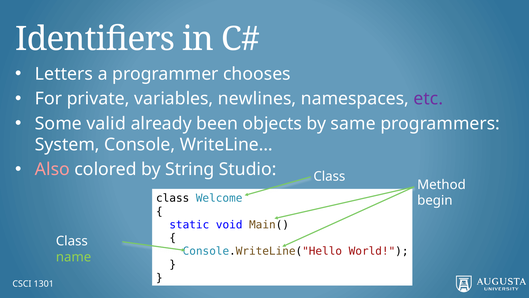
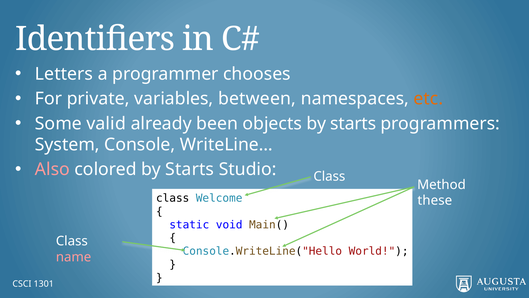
newlines: newlines -> between
etc colour: purple -> orange
same at (353, 123): same -> starts
colored by String: String -> Starts
begin: begin -> these
name at (74, 257) colour: light green -> pink
